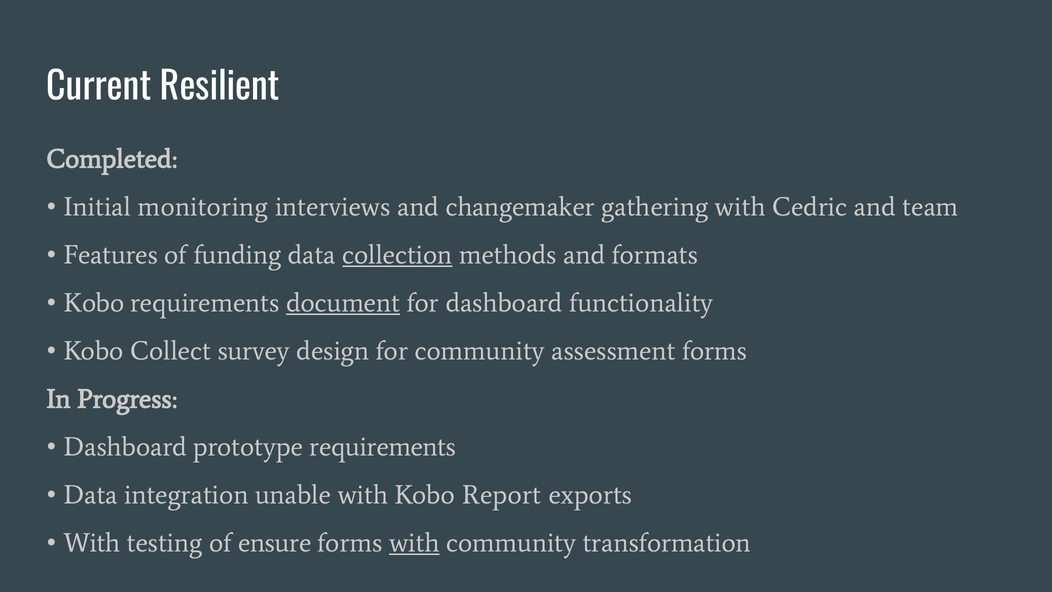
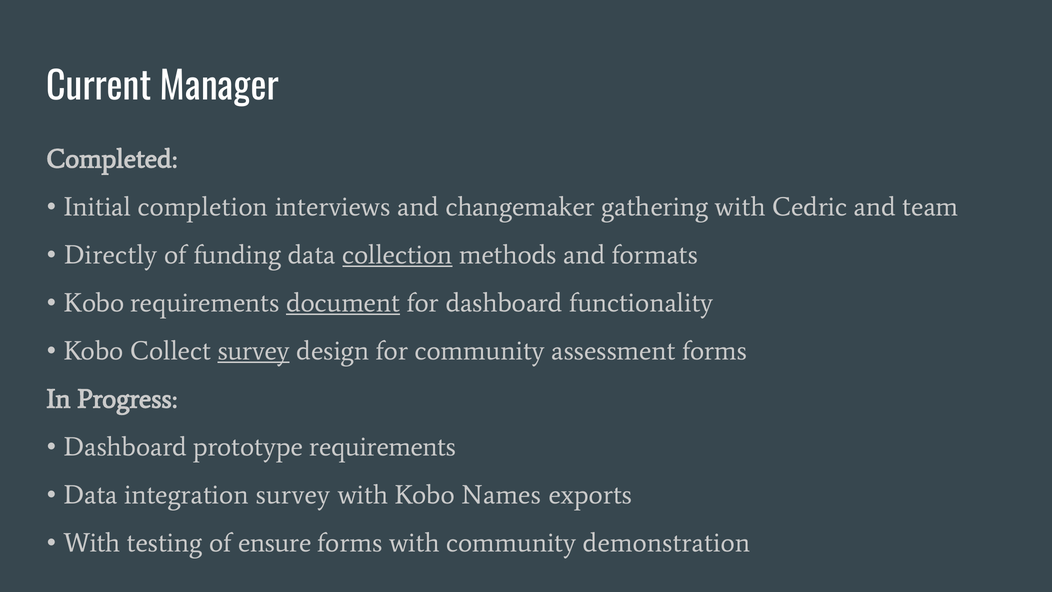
Resilient: Resilient -> Manager
monitoring: monitoring -> completion
Features: Features -> Directly
survey at (254, 351) underline: none -> present
integration unable: unable -> survey
Report: Report -> Names
with at (414, 543) underline: present -> none
transformation: transformation -> demonstration
